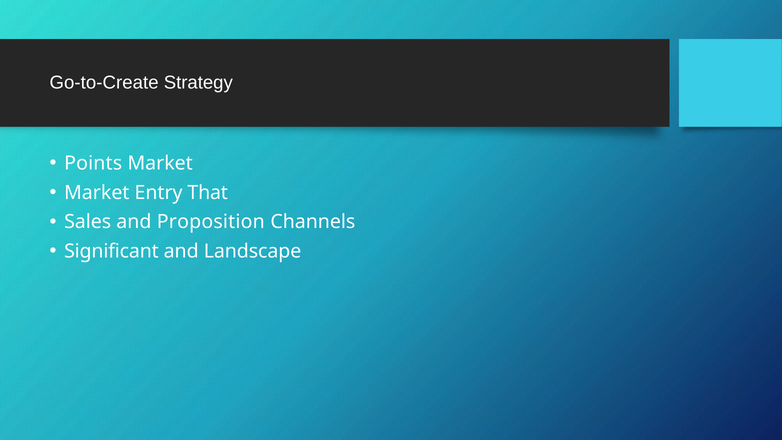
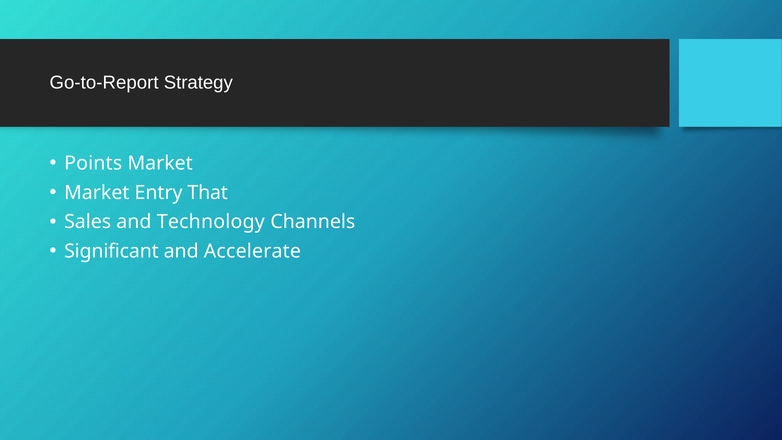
Go-to-Create: Go-to-Create -> Go-to-Report
Proposition: Proposition -> Technology
Landscape: Landscape -> Accelerate
